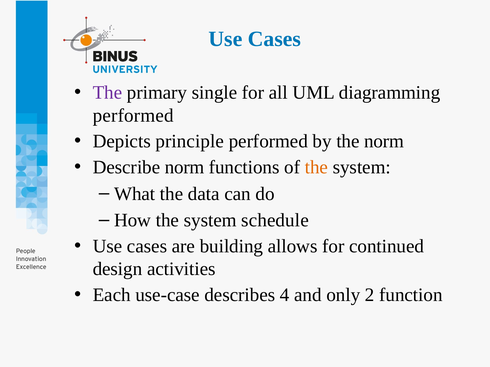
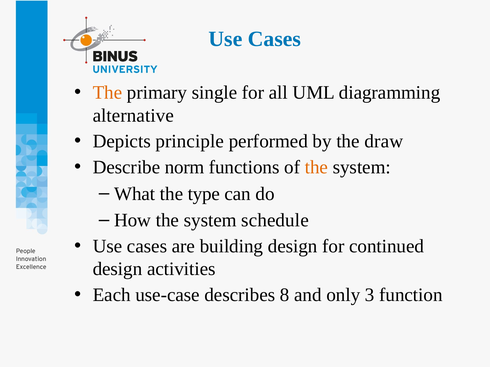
The at (107, 93) colour: purple -> orange
performed at (133, 116): performed -> alternative
the norm: norm -> draw
data: data -> type
building allows: allows -> design
4: 4 -> 8
2: 2 -> 3
